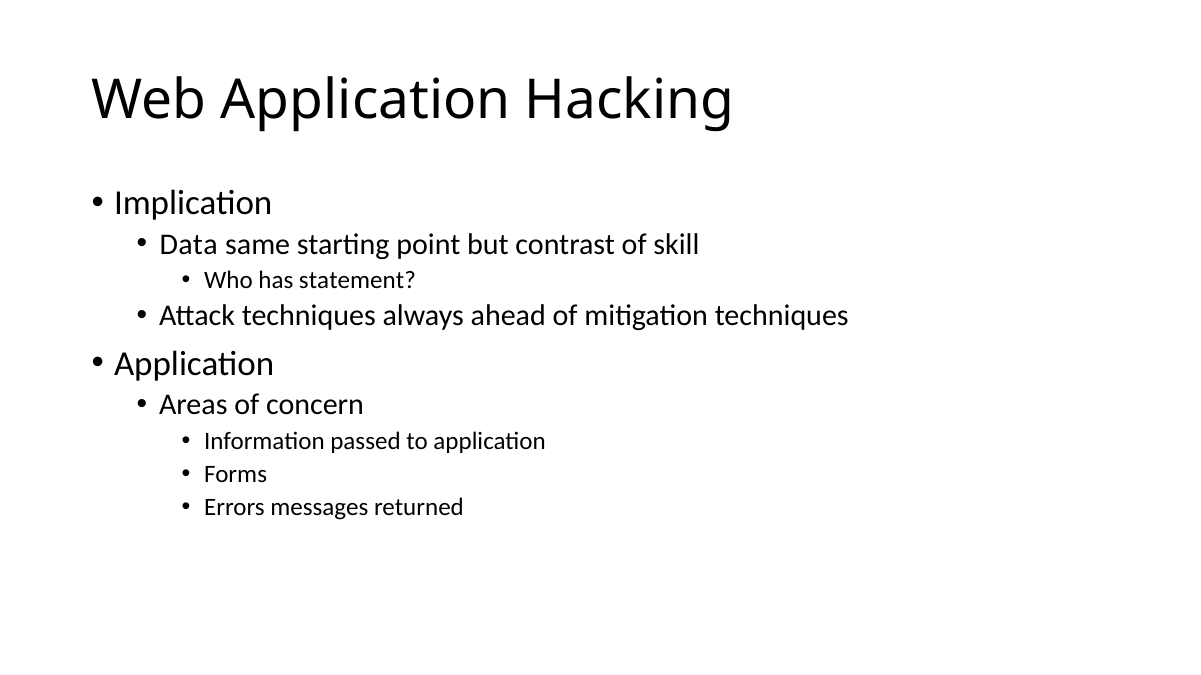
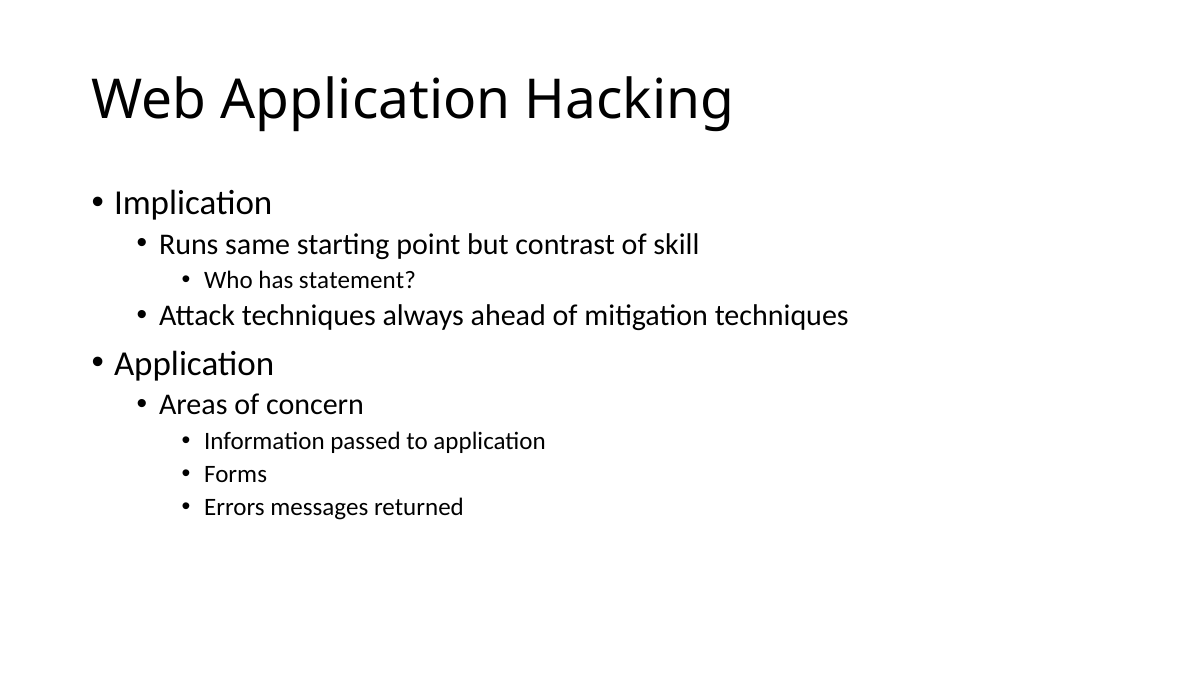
Data: Data -> Runs
